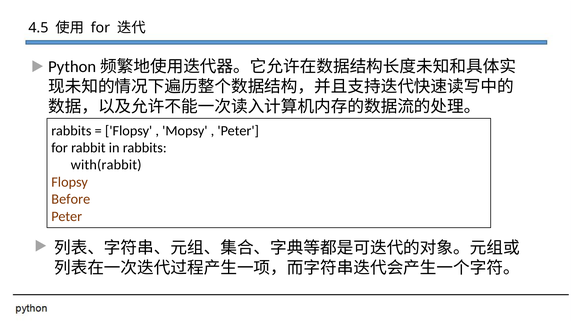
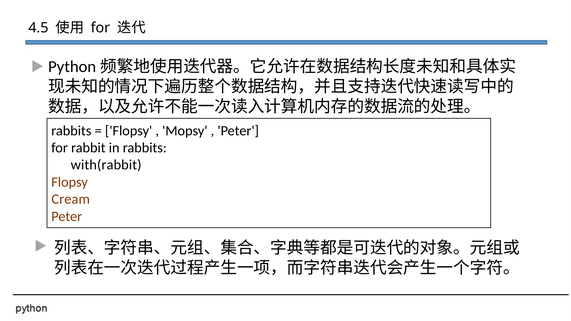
Before: Before -> Cream
